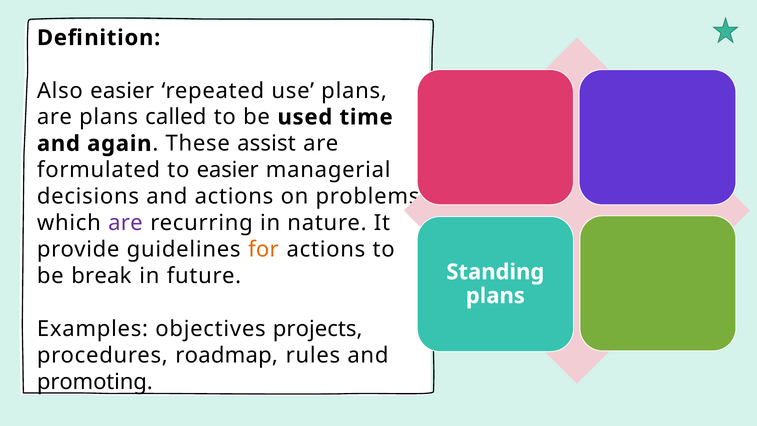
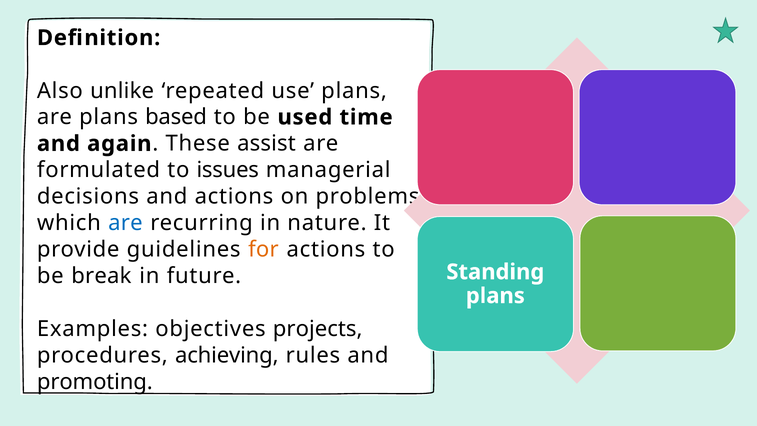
Also easier: easier -> unlike
called: called -> based
to easier: easier -> issues
are at (125, 223) colour: purple -> blue
roadmap: roadmap -> achieving
